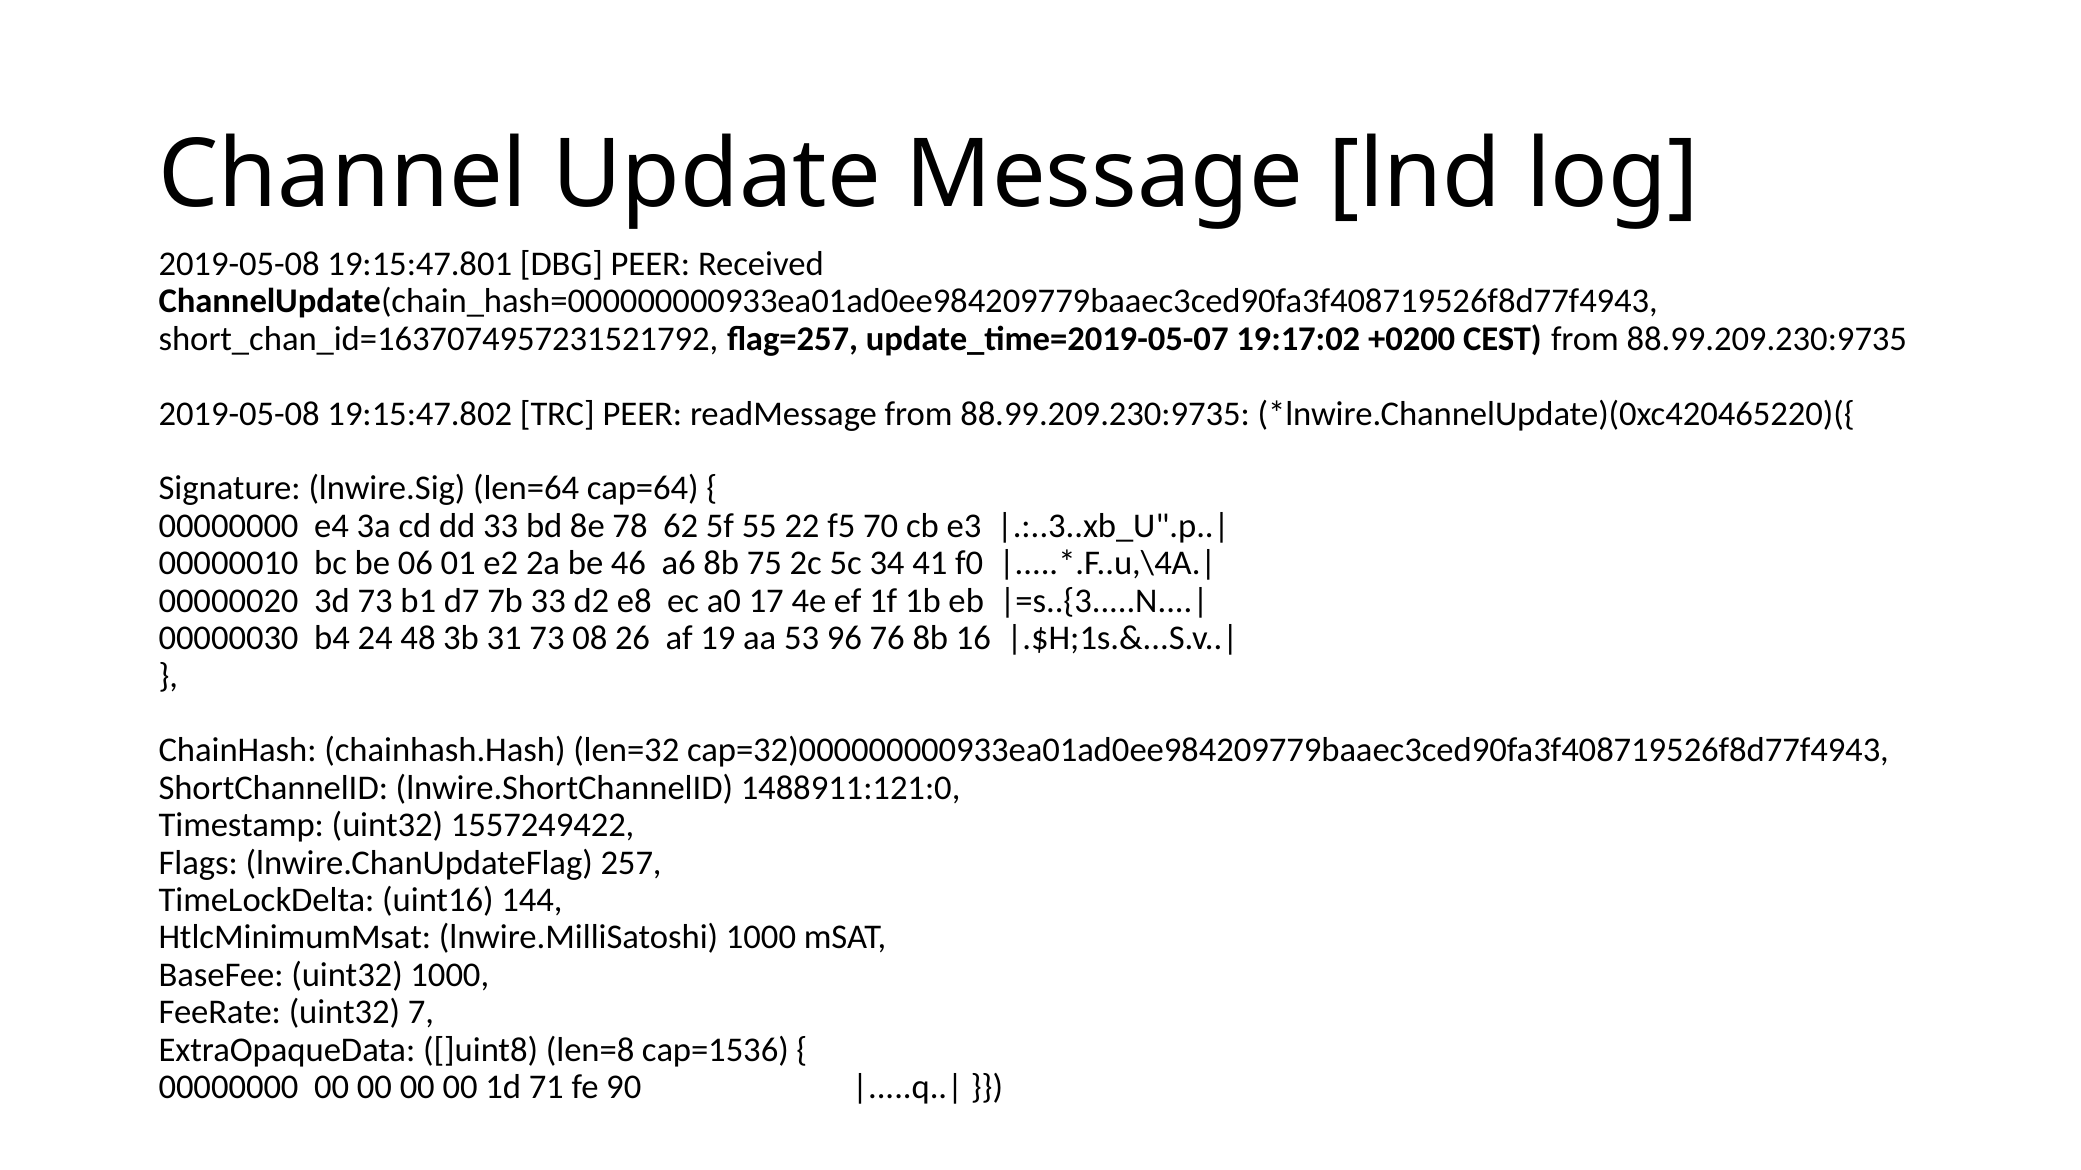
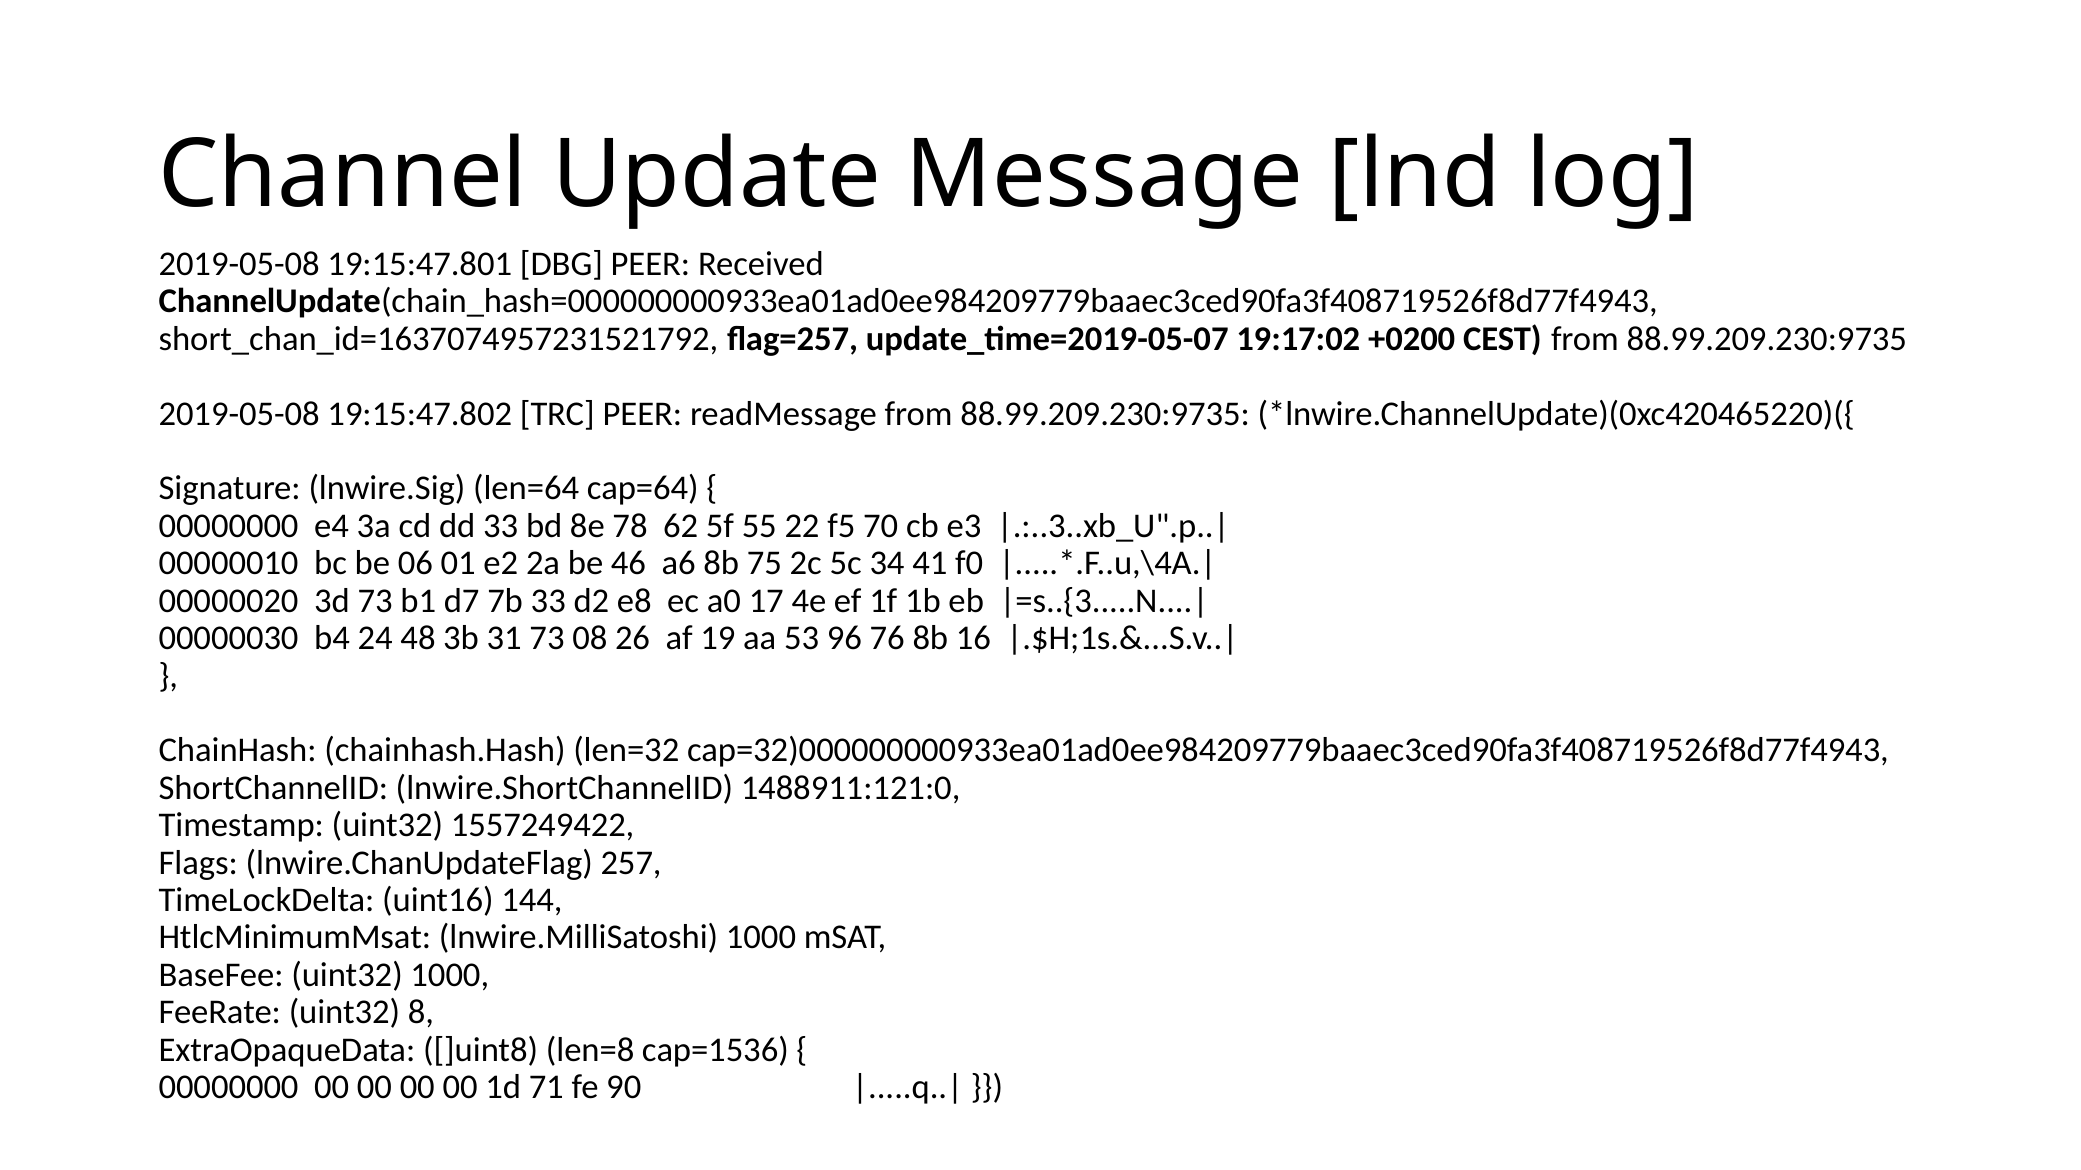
7: 7 -> 8
